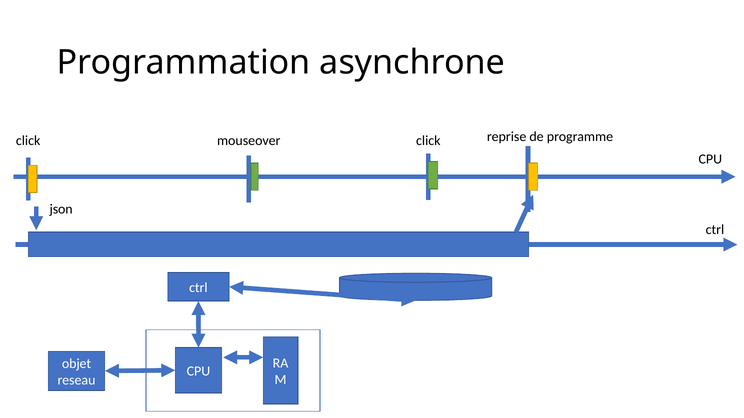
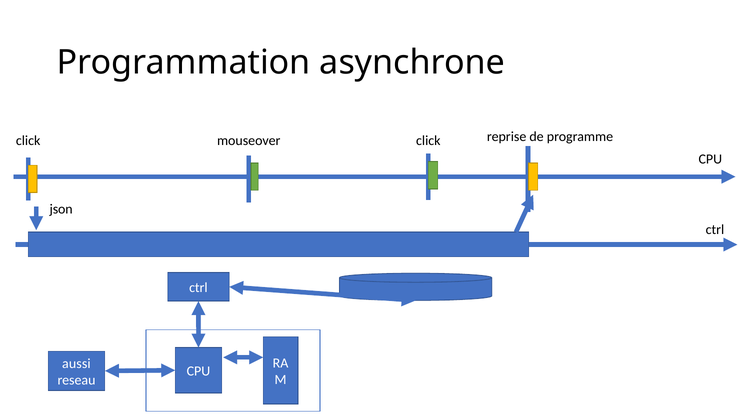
objet: objet -> aussi
